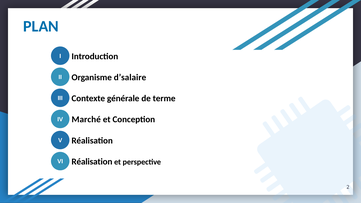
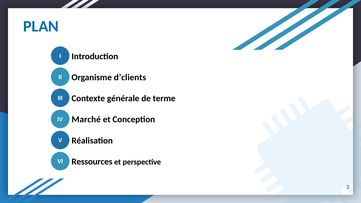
d’salaire: d’salaire -> d’clients
Réalisation at (92, 162): Réalisation -> Ressources
